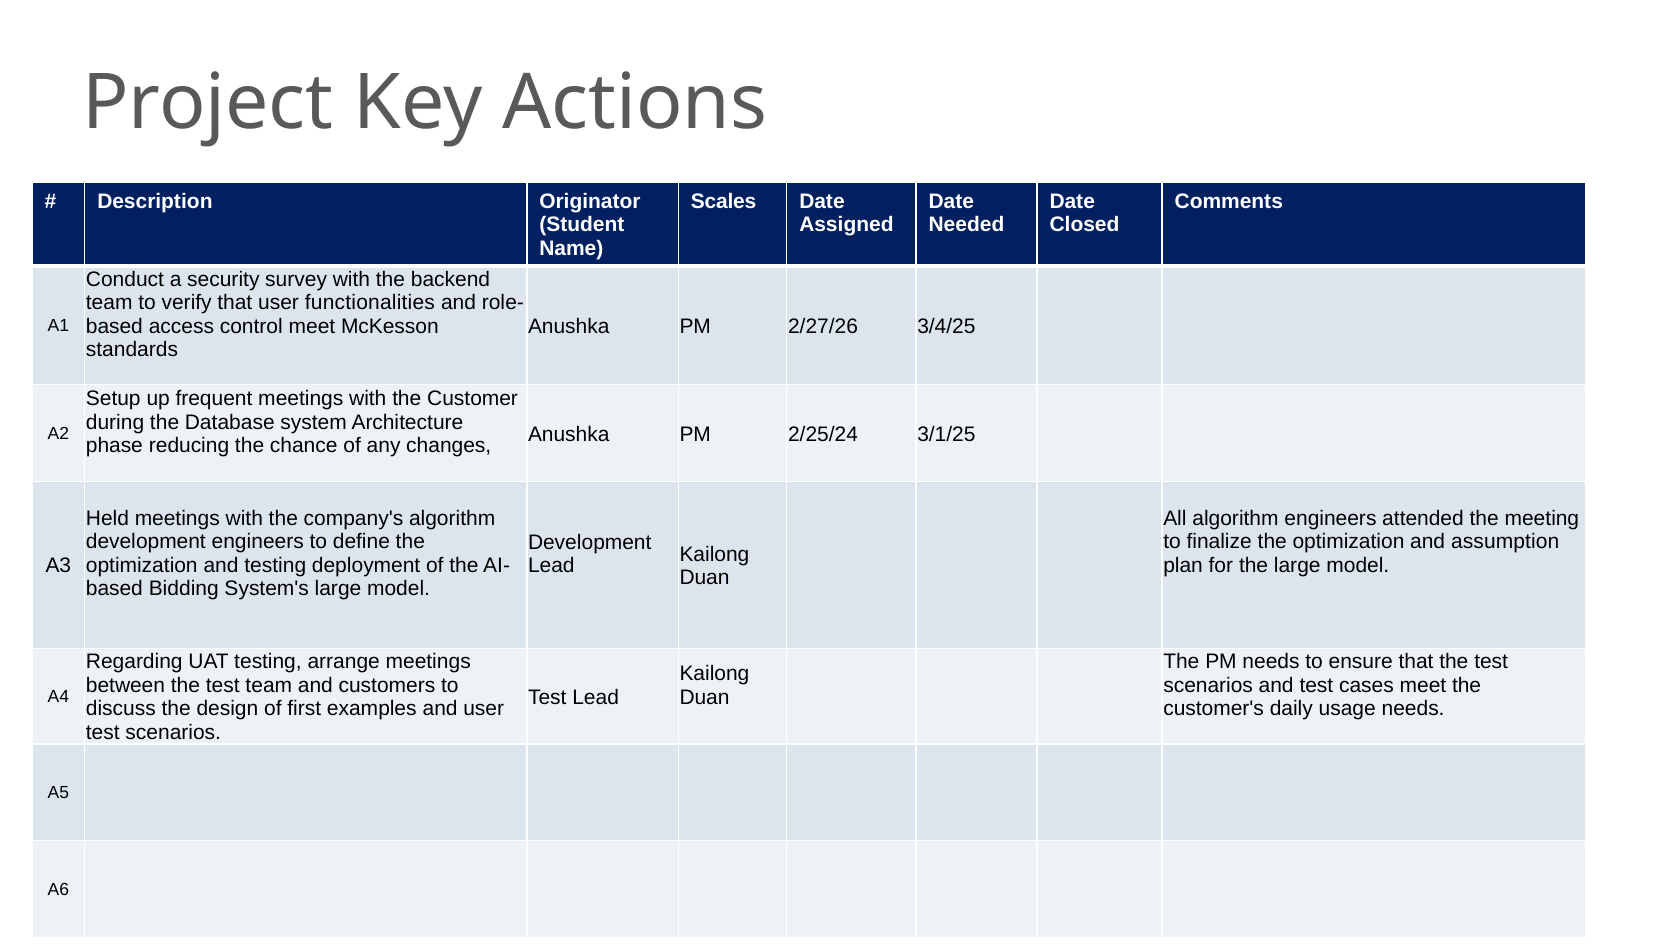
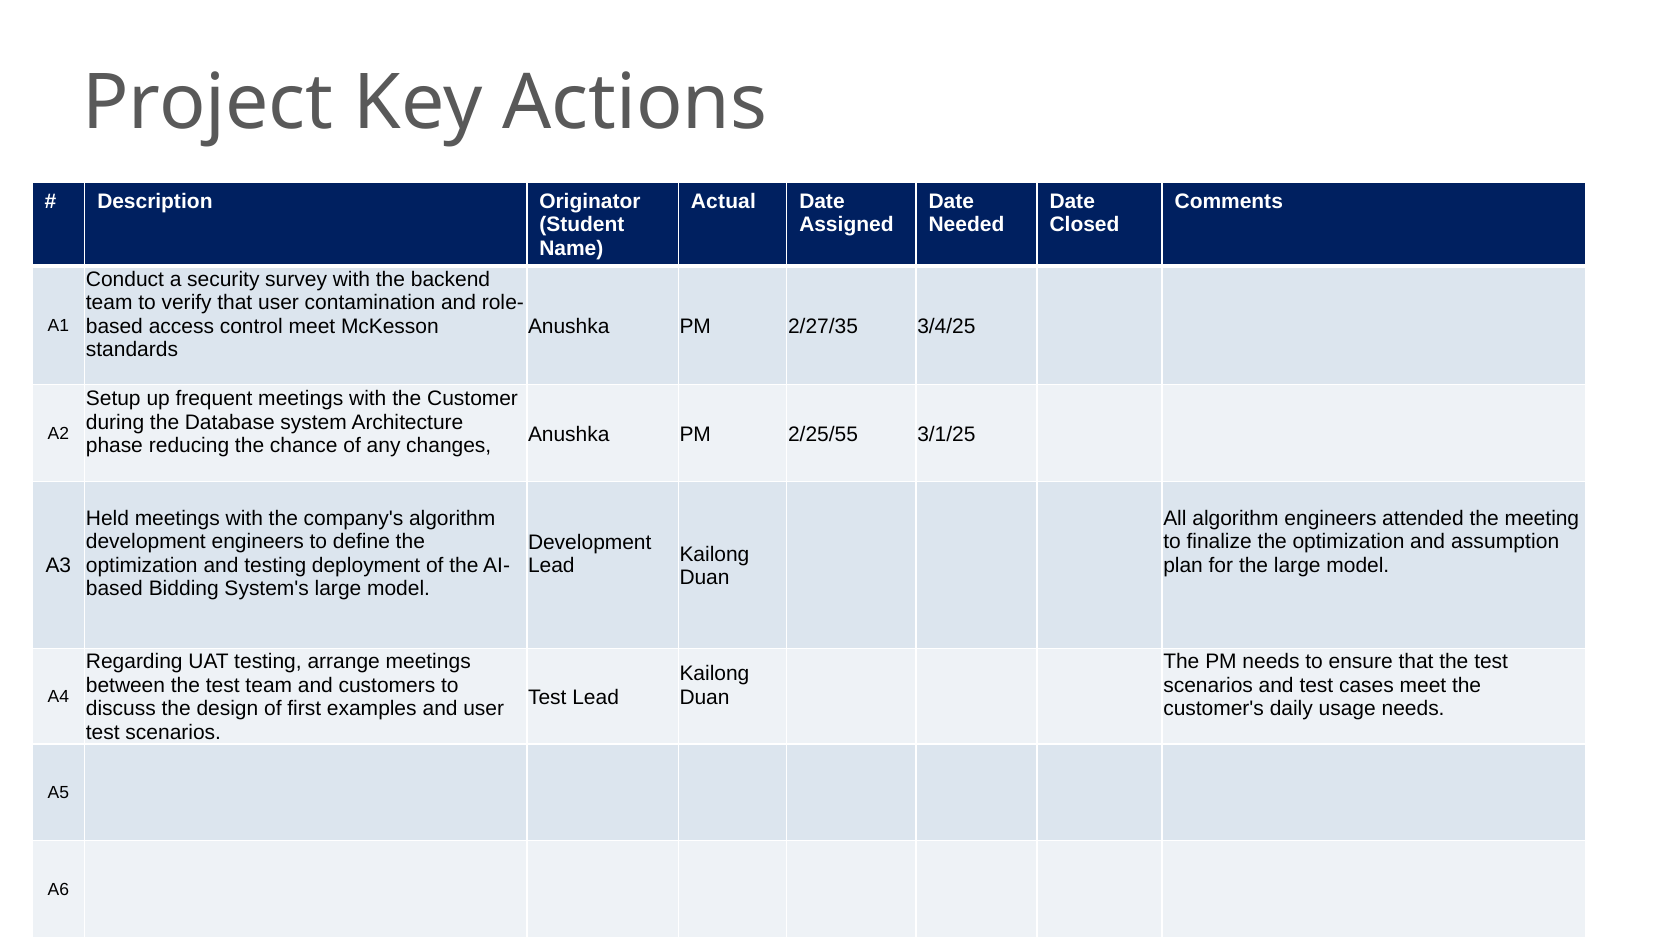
Scales: Scales -> Actual
functionalities: functionalities -> contamination
2/27/26: 2/27/26 -> 2/27/35
2/25/24: 2/25/24 -> 2/25/55
